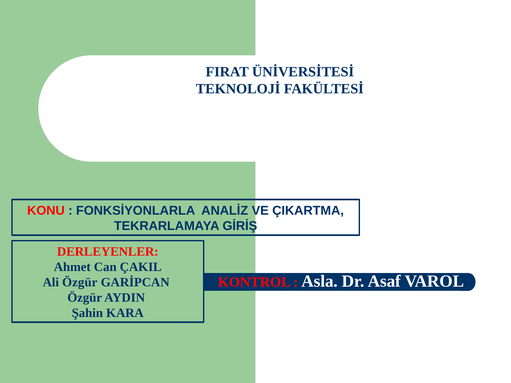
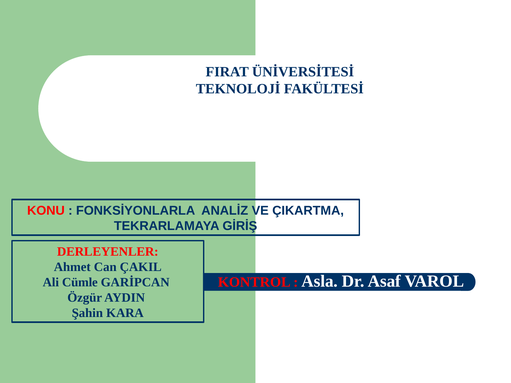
Ali Özgür: Özgür -> Cümle
